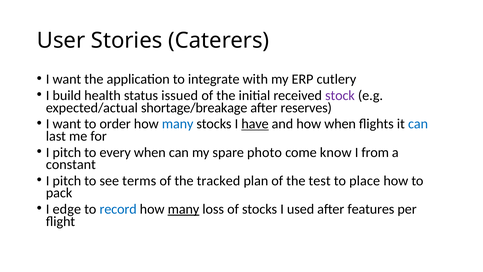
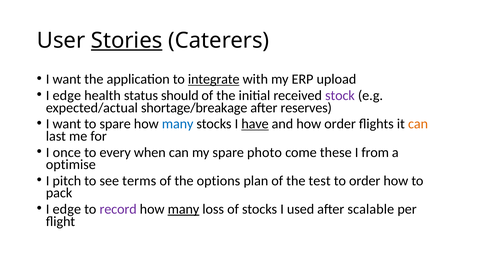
Stories underline: none -> present
integrate underline: none -> present
cutlery: cutlery -> upload
build at (67, 95): build -> edge
issued: issued -> should
to order: order -> spare
how when: when -> order
can at (418, 124) colour: blue -> orange
pitch at (67, 152): pitch -> once
know: know -> these
constant: constant -> optimise
tracked: tracked -> options
to place: place -> order
record colour: blue -> purple
features: features -> scalable
